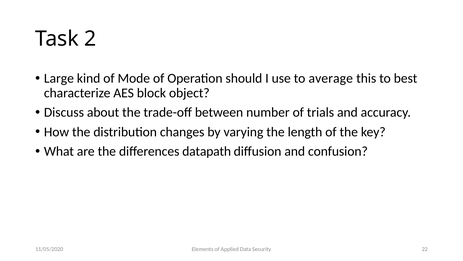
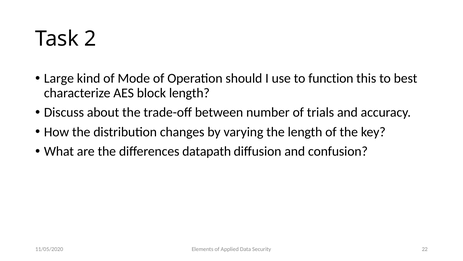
average: average -> function
block object: object -> length
